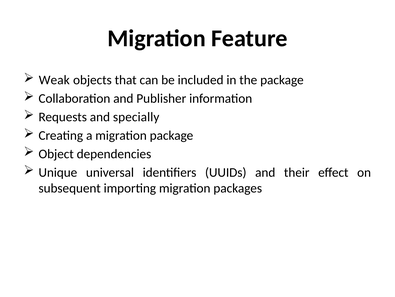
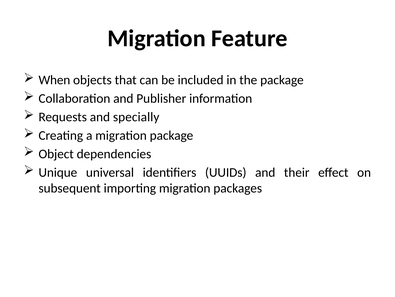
Weak: Weak -> When
